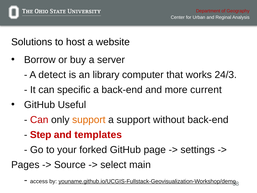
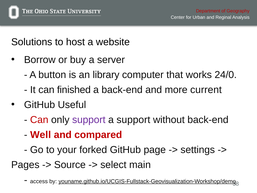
detect: detect -> button
24/3: 24/3 -> 24/0
specific: specific -> finished
support at (89, 120) colour: orange -> purple
Step: Step -> Well
templates: templates -> compared
